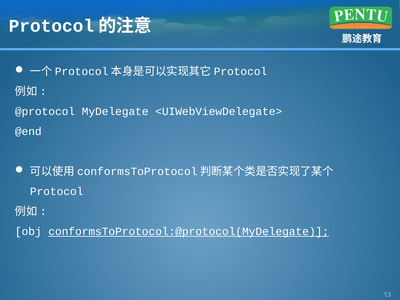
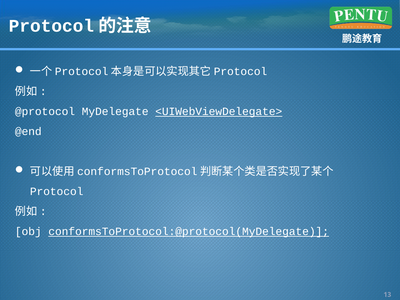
<UIWebViewDelegate> underline: none -> present
